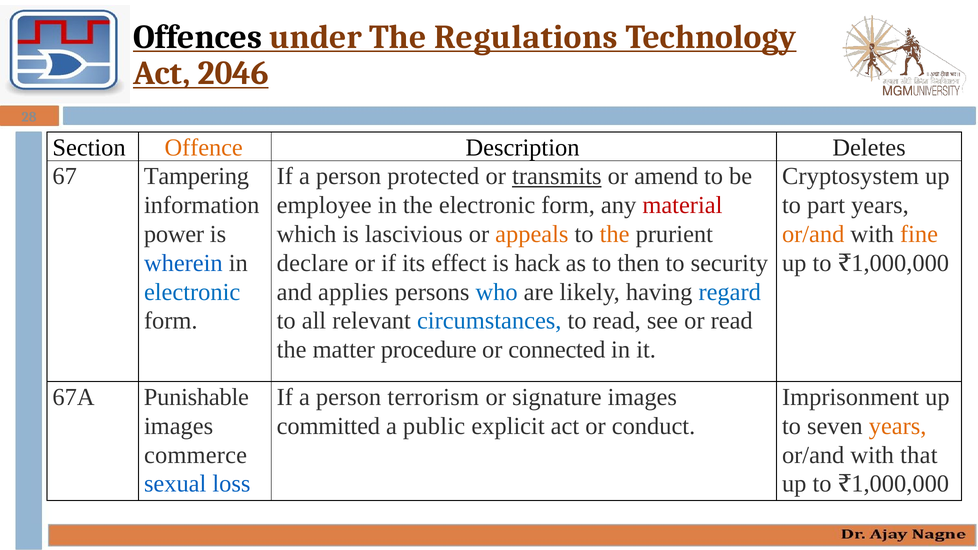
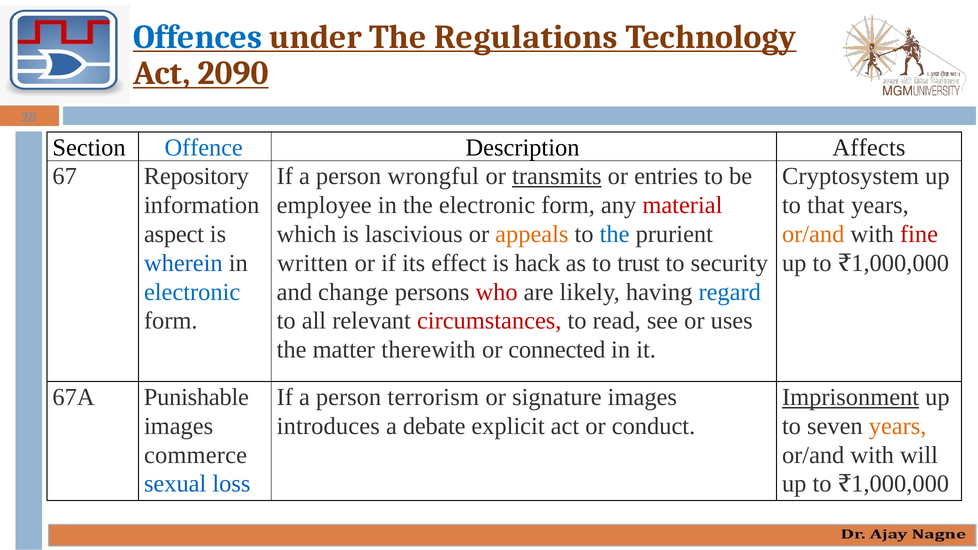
Offences colour: black -> blue
2046: 2046 -> 2090
Offence colour: orange -> blue
Deletes: Deletes -> Affects
Tampering: Tampering -> Repository
protected: protected -> wrongful
amend: amend -> entries
part: part -> that
power: power -> aspect
the at (615, 234) colour: orange -> blue
fine colour: orange -> red
declare: declare -> written
then: then -> trust
applies: applies -> change
who colour: blue -> red
circumstances colour: blue -> red
or read: read -> uses
procedure: procedure -> therewith
Imprisonment underline: none -> present
committed: committed -> introduces
public: public -> debate
that: that -> will
